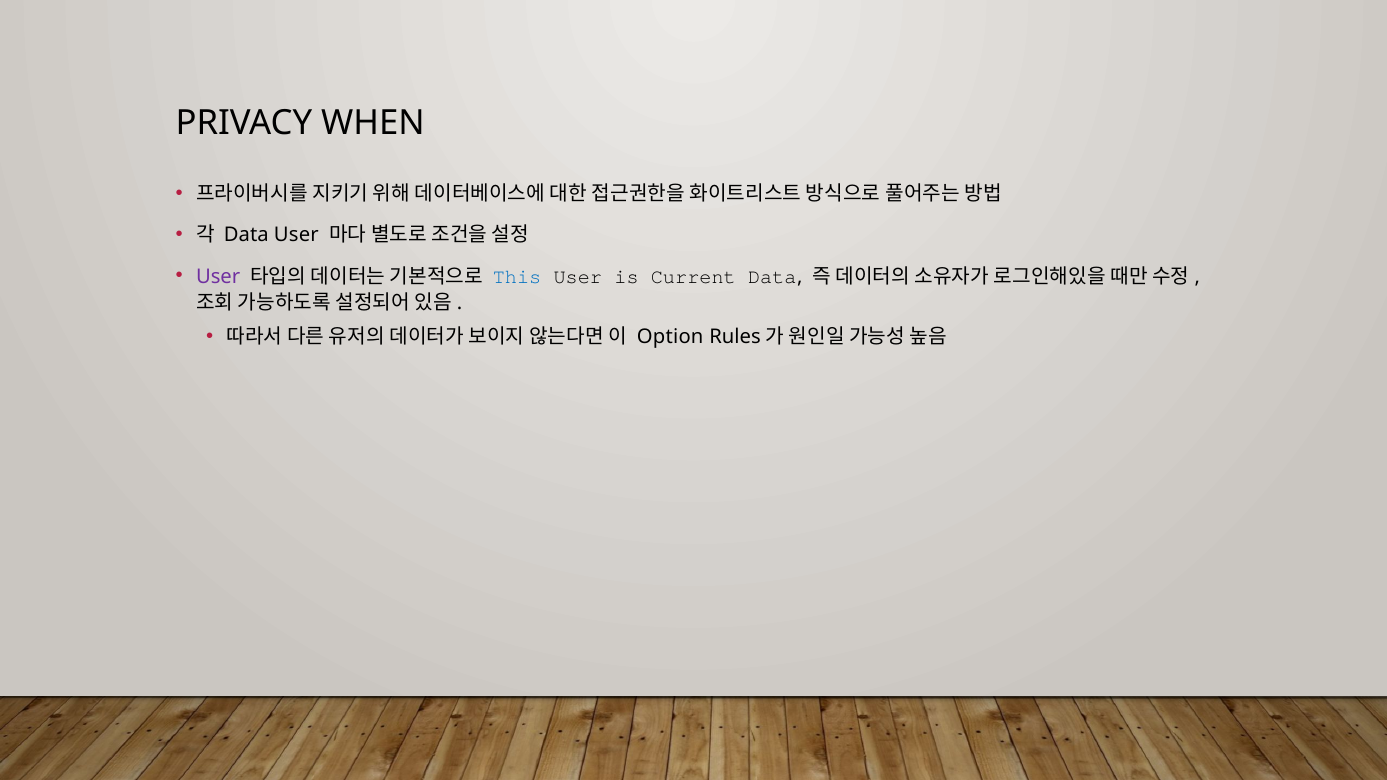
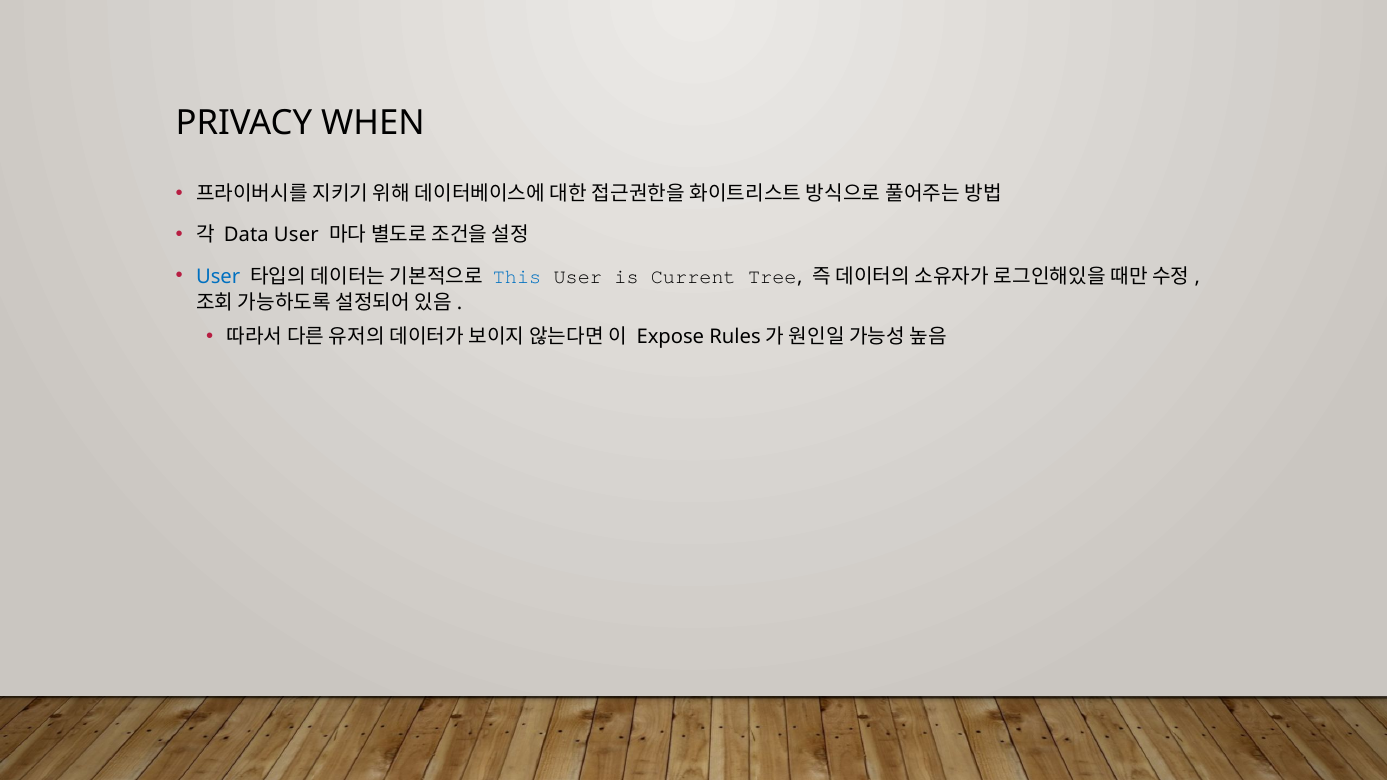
User at (218, 276) colour: purple -> blue
Current Data: Data -> Tree
Option: Option -> Expose
